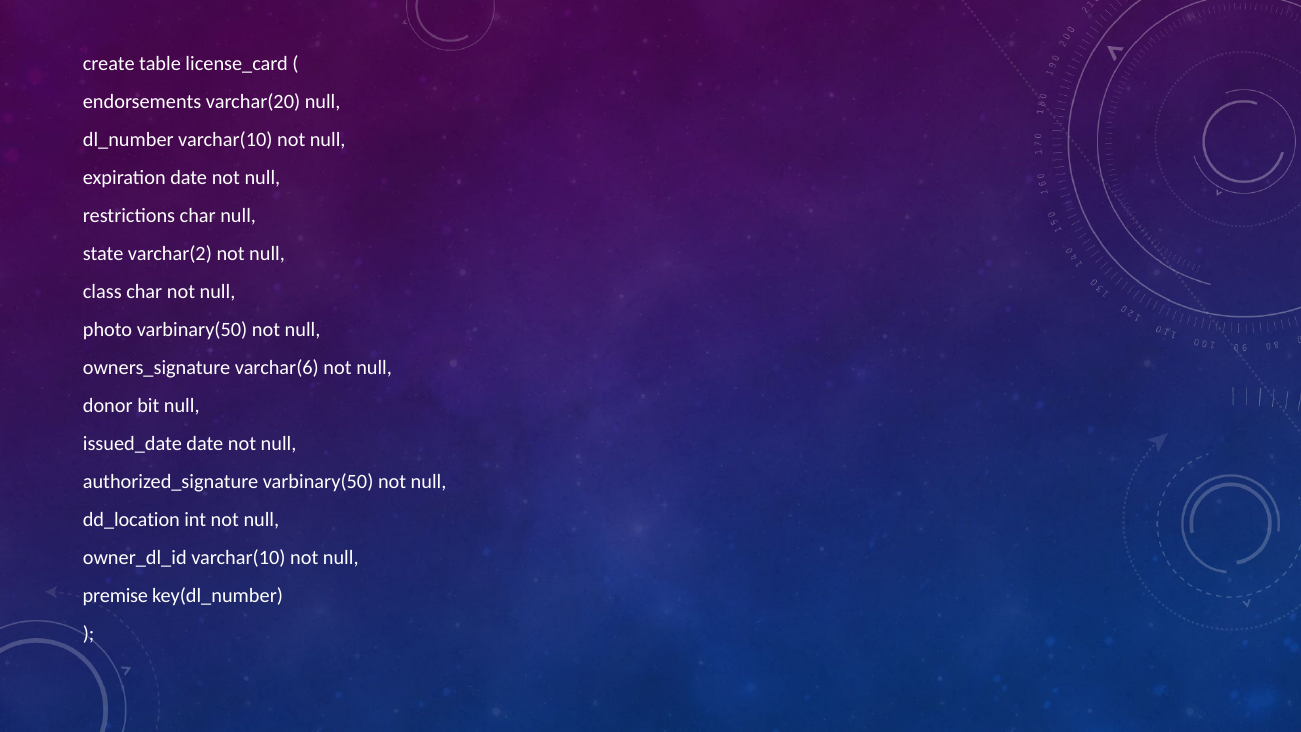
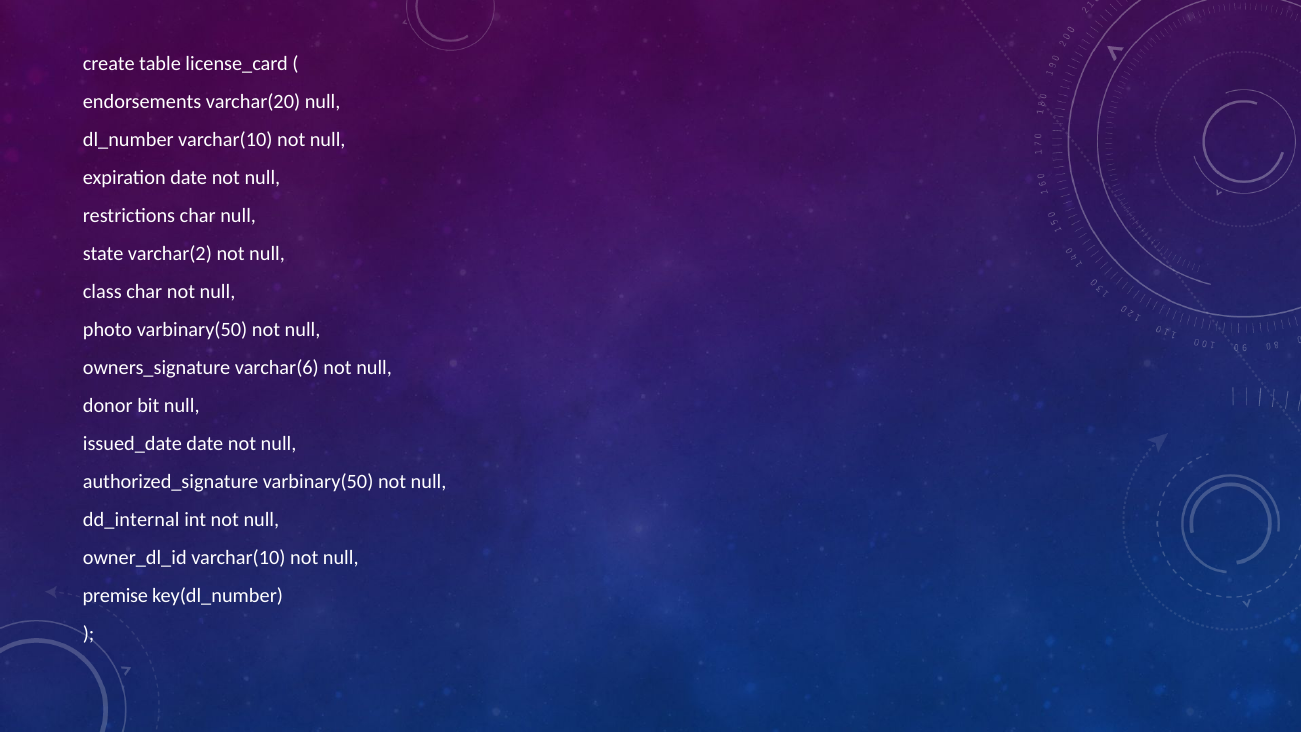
dd_location: dd_location -> dd_internal
